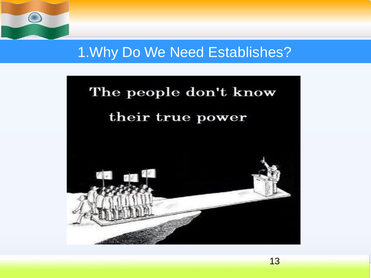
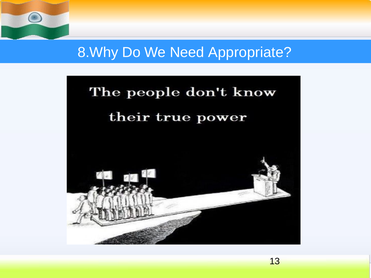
1.Why: 1.Why -> 8.Why
Establishes: Establishes -> Appropriate
